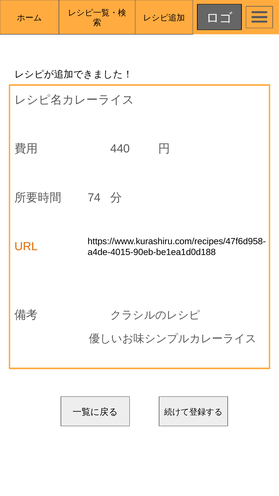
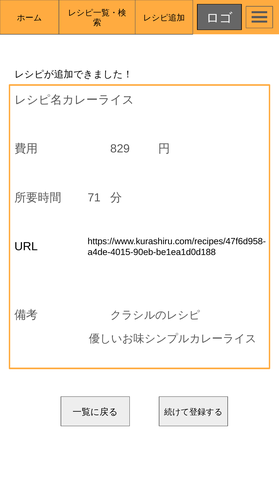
440: 440 -> 829
74: 74 -> 71
URL colour: orange -> black
